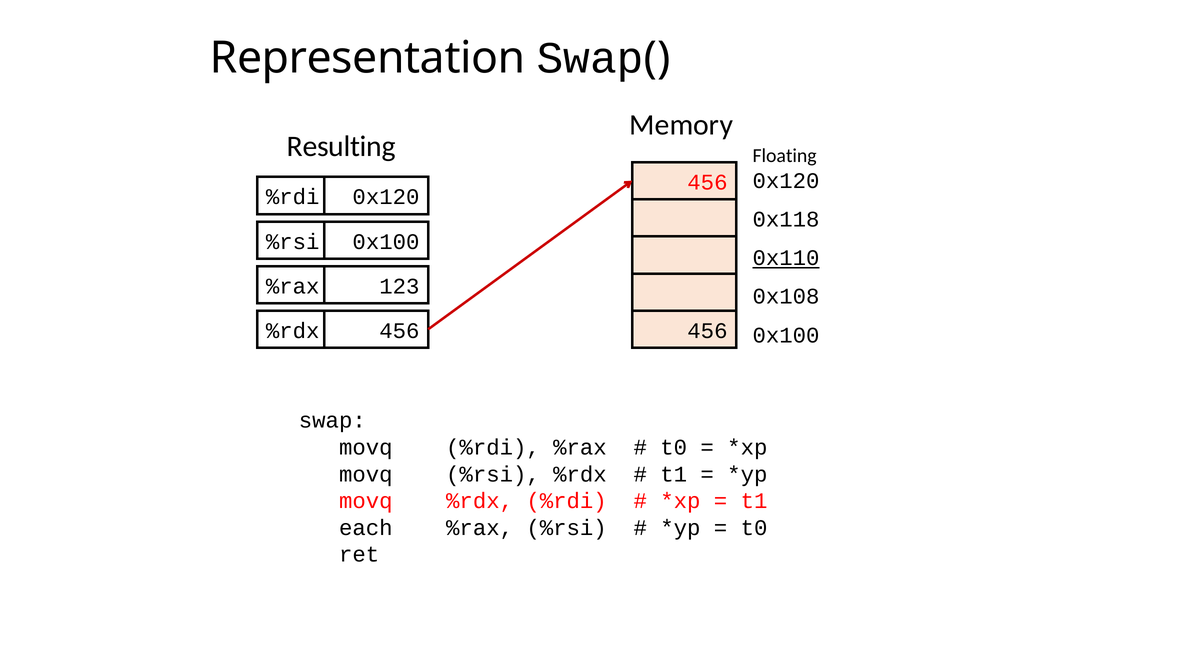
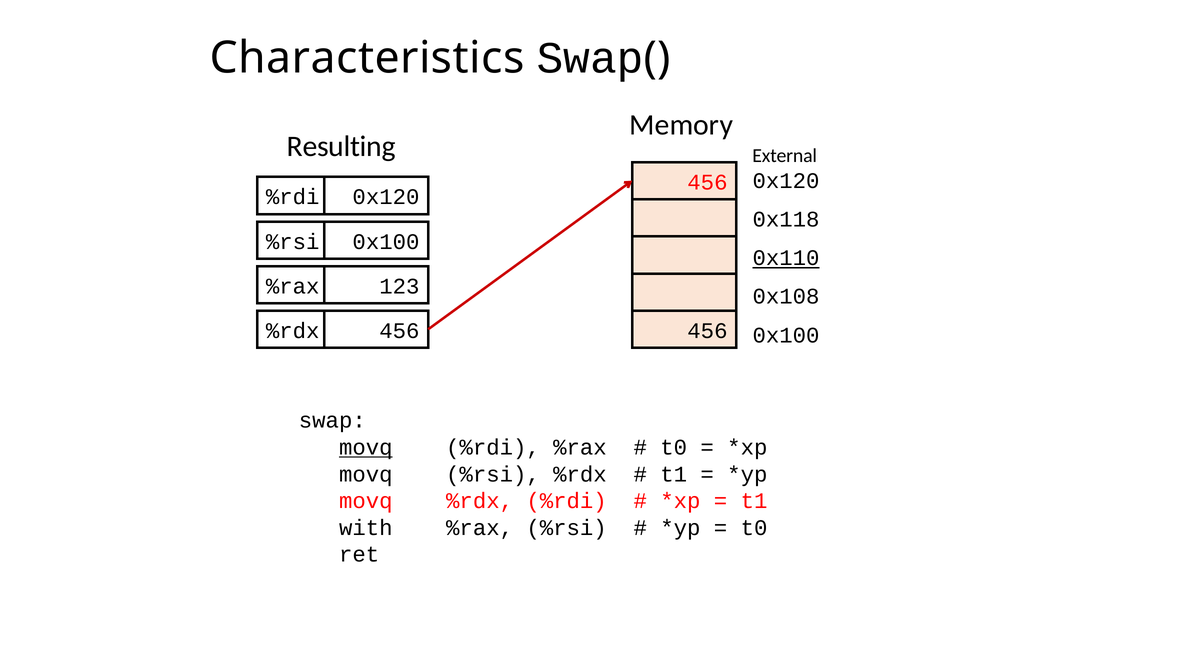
Representation: Representation -> Characteristics
Floating: Floating -> External
movq at (366, 448) underline: none -> present
each: each -> with
